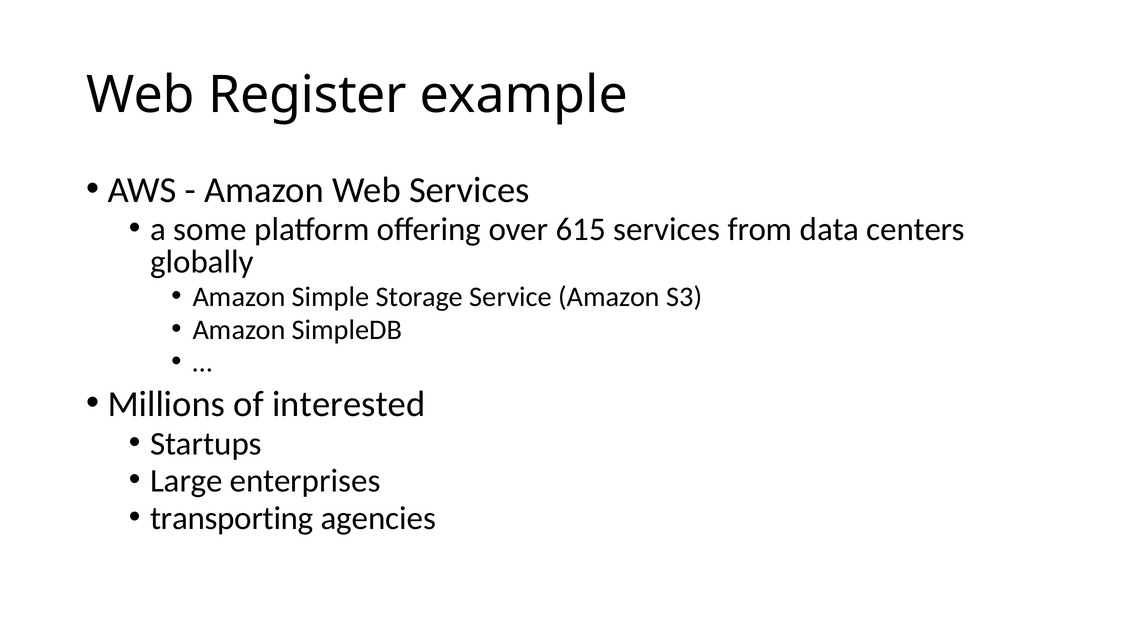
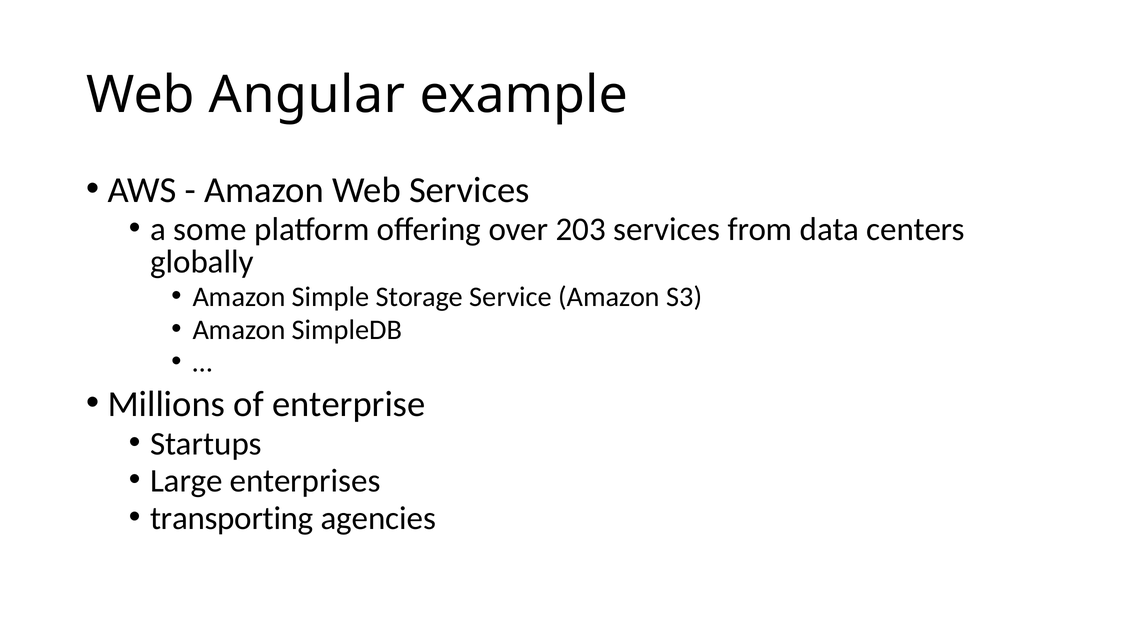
Register: Register -> Angular
615: 615 -> 203
interested: interested -> enterprise
